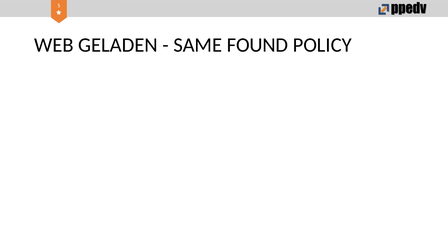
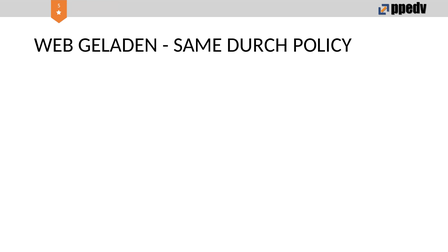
FOUND: FOUND -> DURCH
